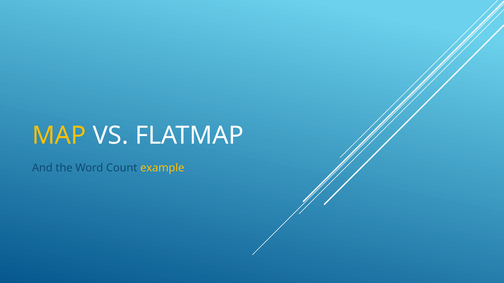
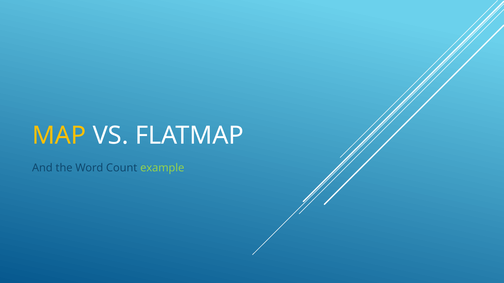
example colour: yellow -> light green
